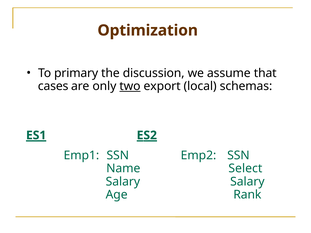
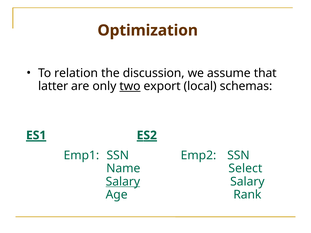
primary: primary -> relation
cases: cases -> latter
Salary at (123, 182) underline: none -> present
